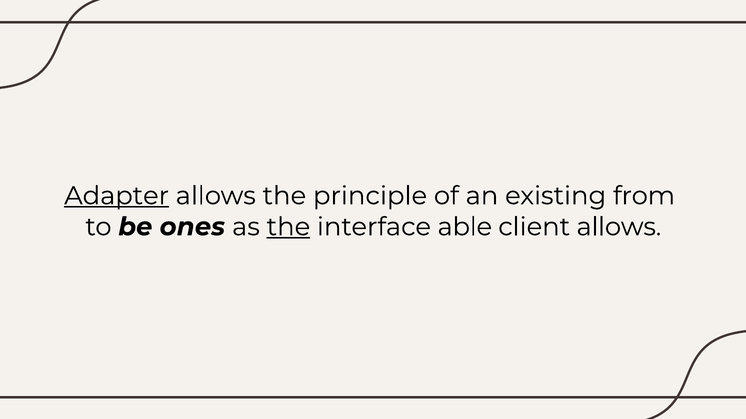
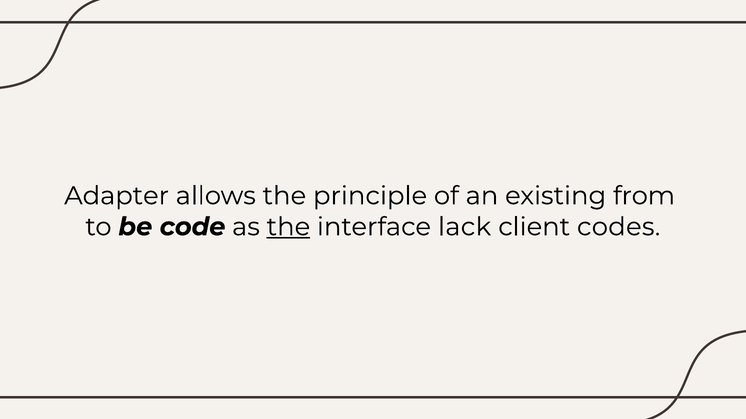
Adapter underline: present -> none
ones: ones -> code
able: able -> lack
client allows: allows -> codes
